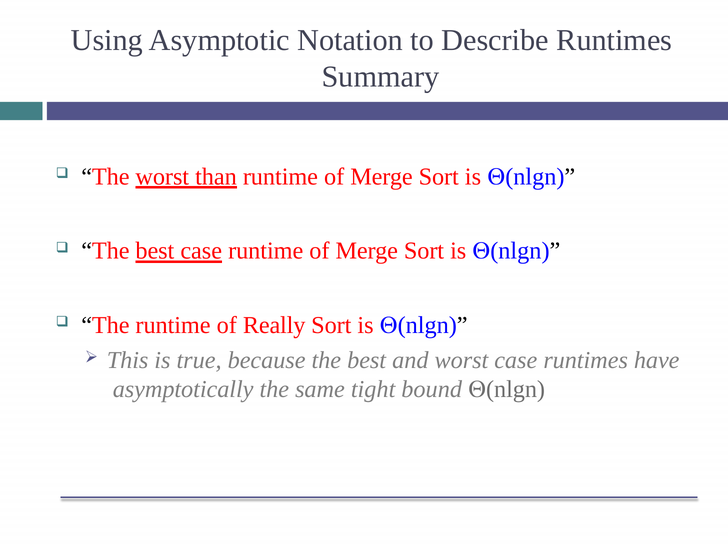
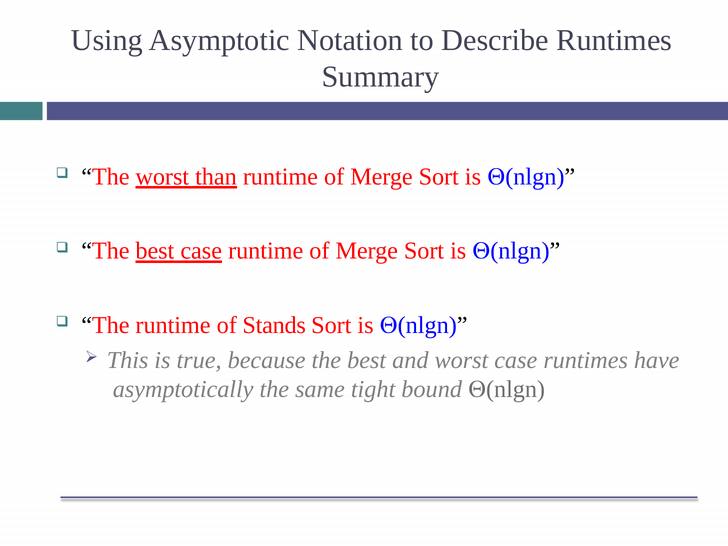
Really: Really -> Stands
